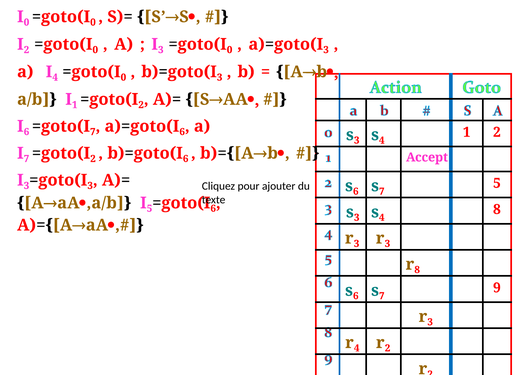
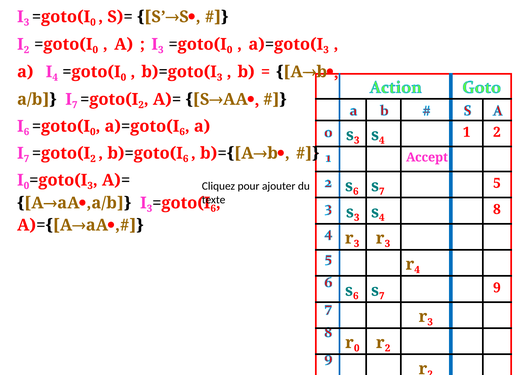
0 at (26, 22): 0 -> 3
1 at (75, 105): 1 -> 7
7 at (93, 132): 7 -> 0
3 at (26, 186): 3 -> 0
5 at (149, 209): 5 -> 3
8 at (417, 270): 8 -> 4
4 at (357, 348): 4 -> 0
